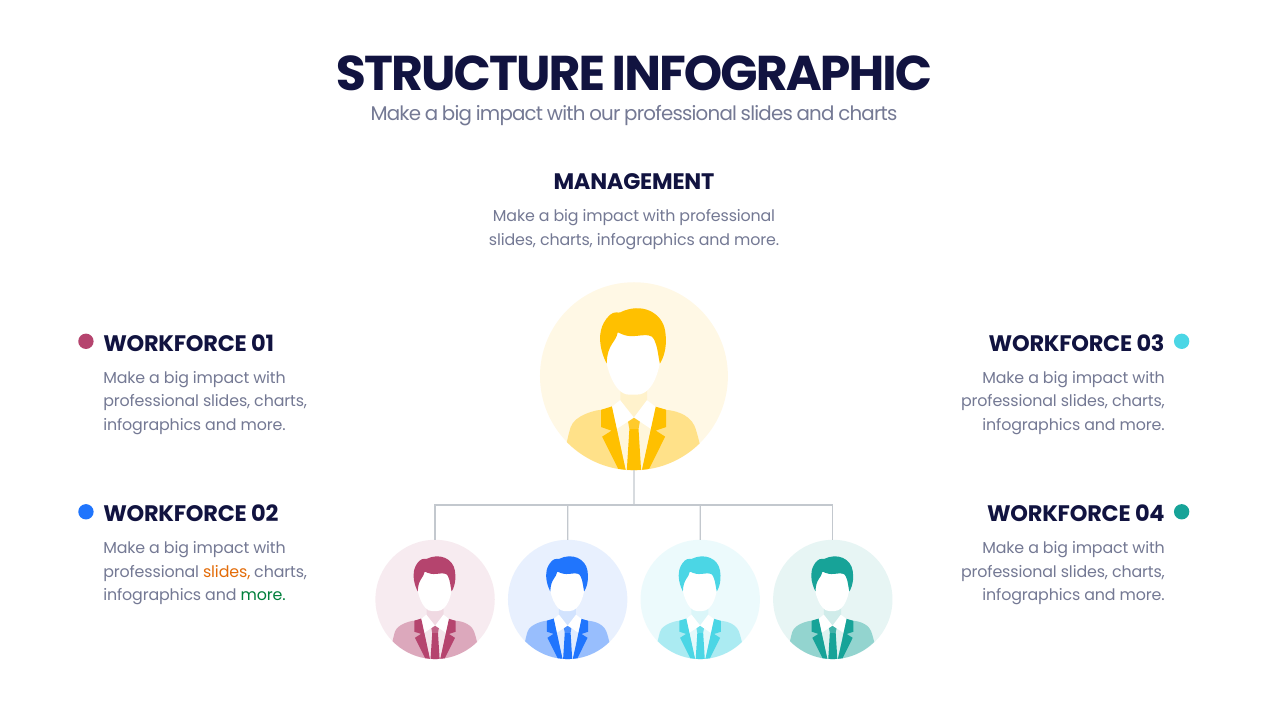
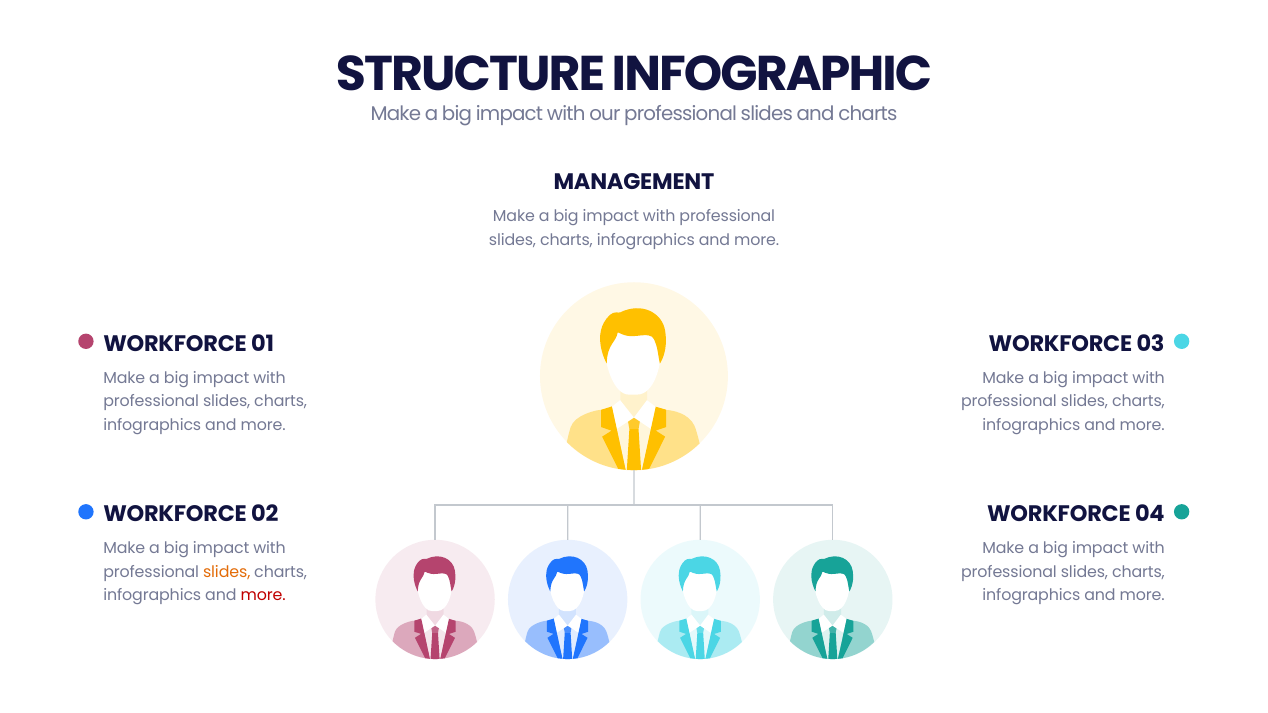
more at (263, 596) colour: green -> red
